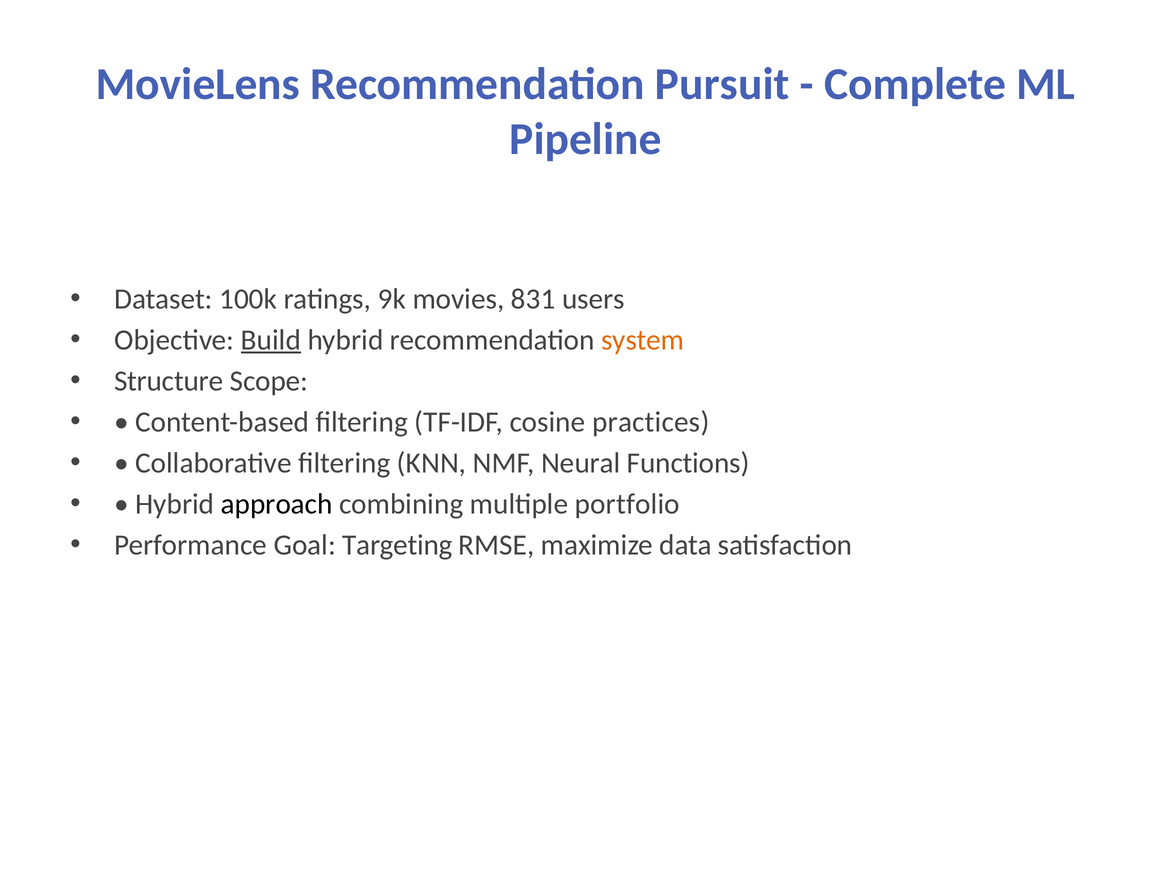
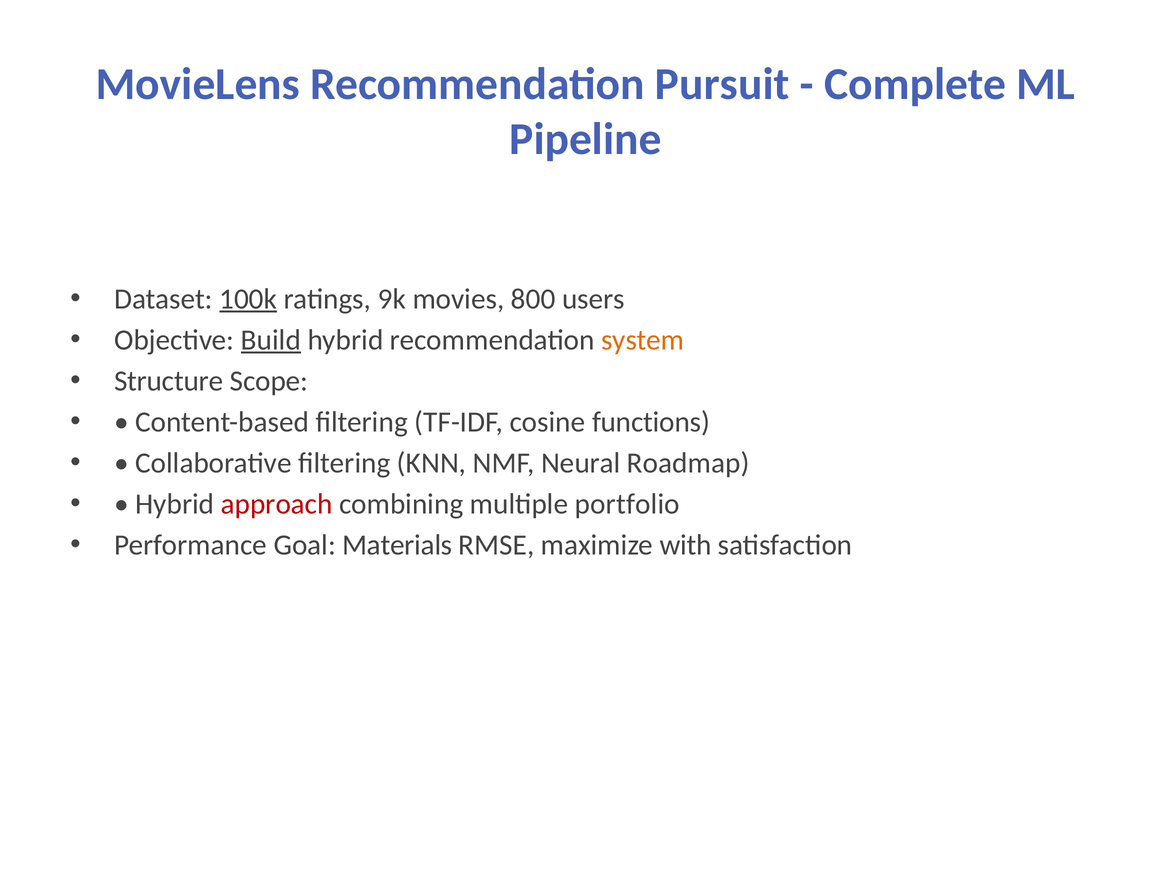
100k underline: none -> present
831: 831 -> 800
practices: practices -> functions
Functions: Functions -> Roadmap
approach colour: black -> red
Targeting: Targeting -> Materials
data: data -> with
